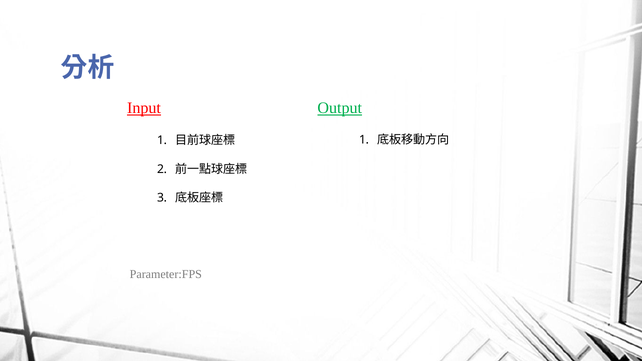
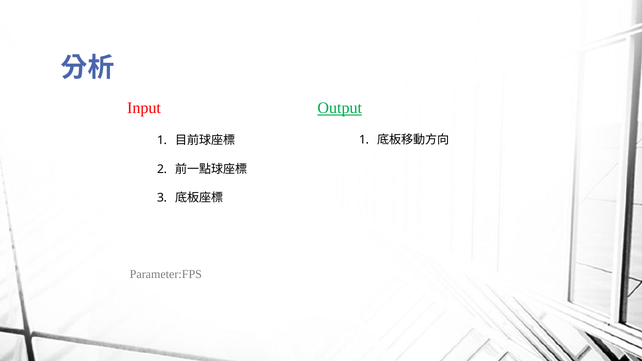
Input underline: present -> none
